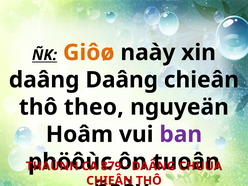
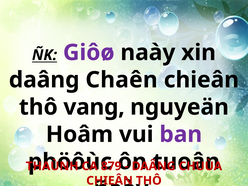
Giôø colour: orange -> purple
daâng Daâng: Daâng -> Chaên
theo: theo -> vang
